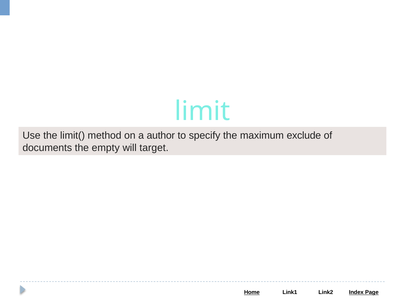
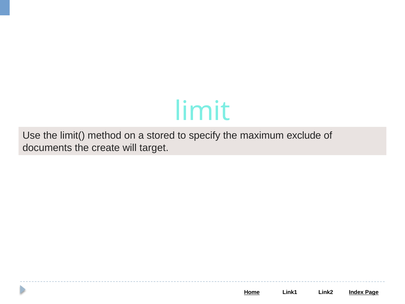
author: author -> stored
empty: empty -> create
